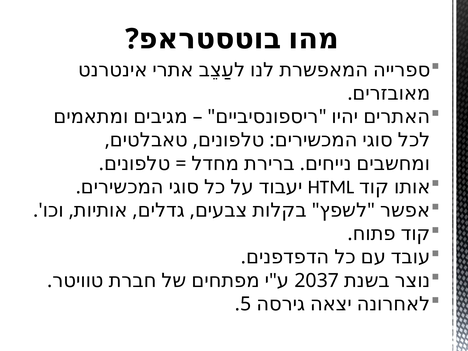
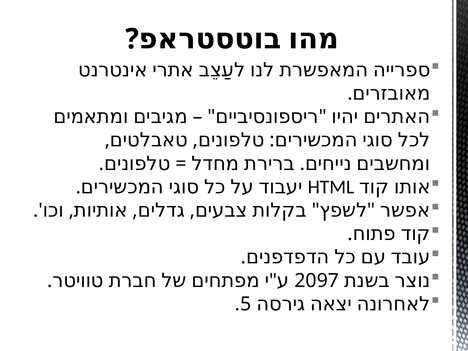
2037: 2037 -> 2097
